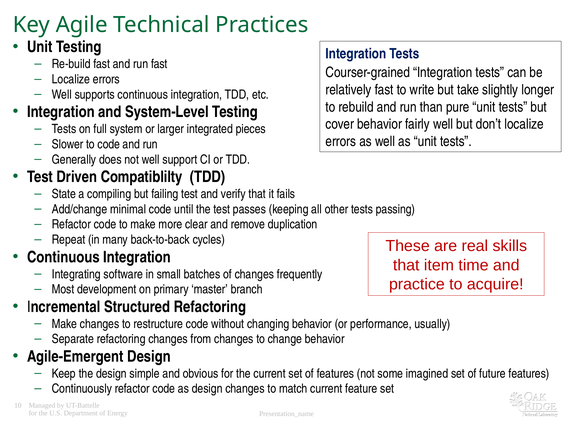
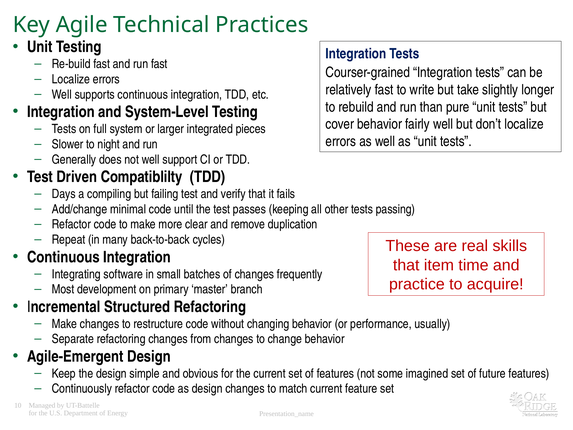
to code: code -> night
State: State -> Days
